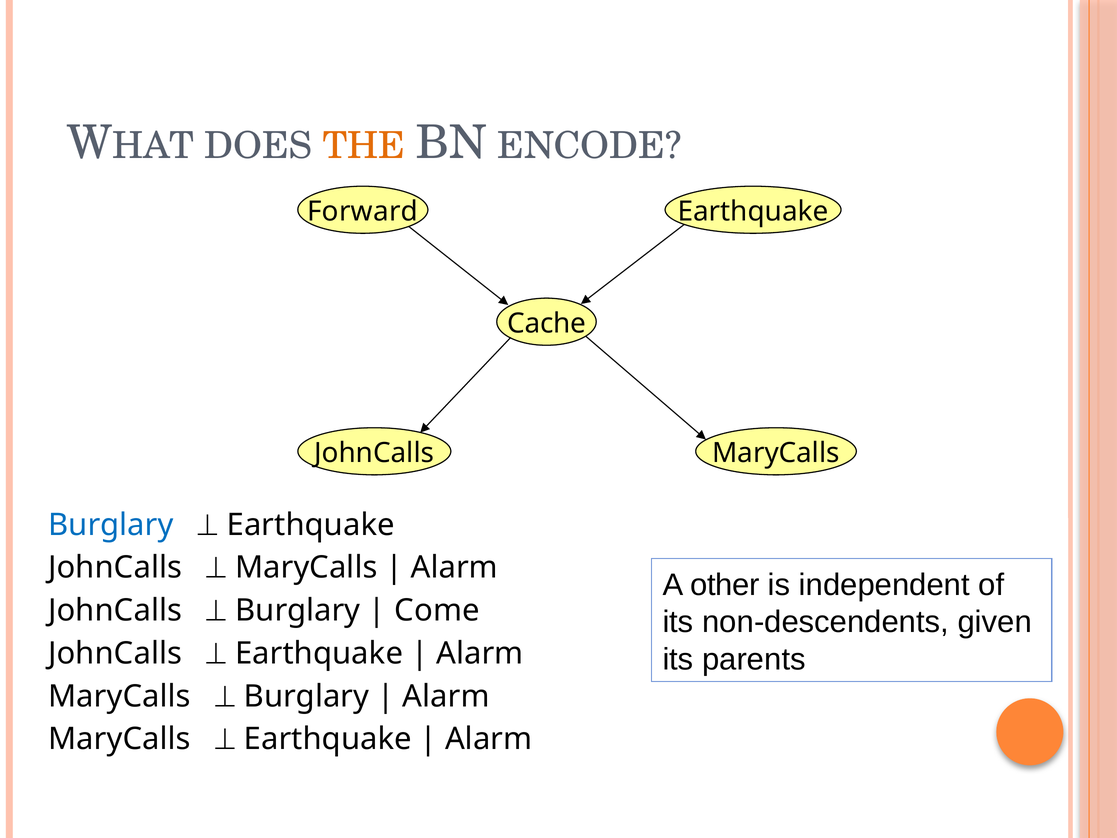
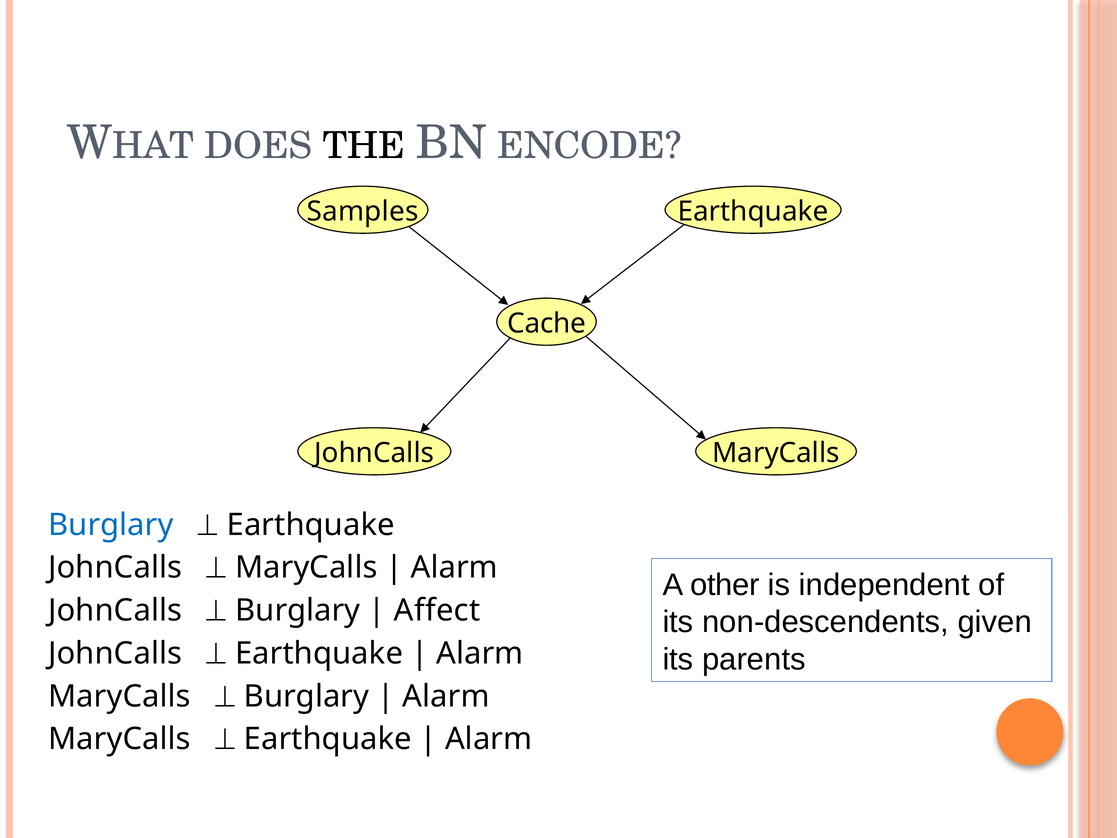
THE colour: orange -> black
Forward: Forward -> Samples
Come: Come -> Affect
